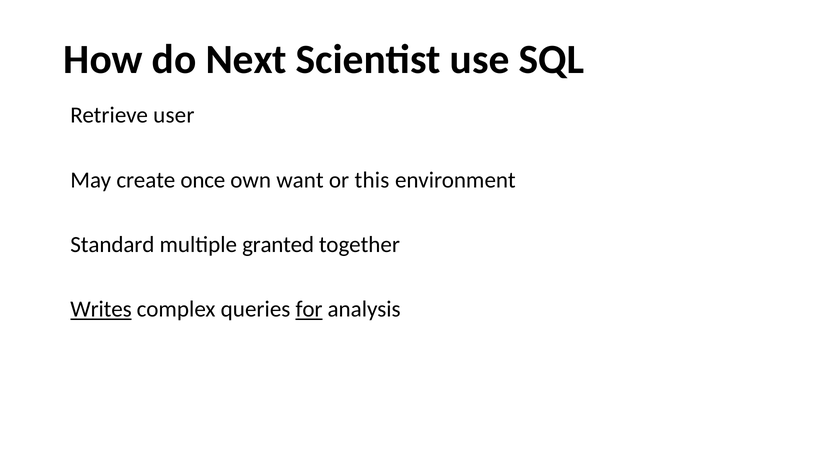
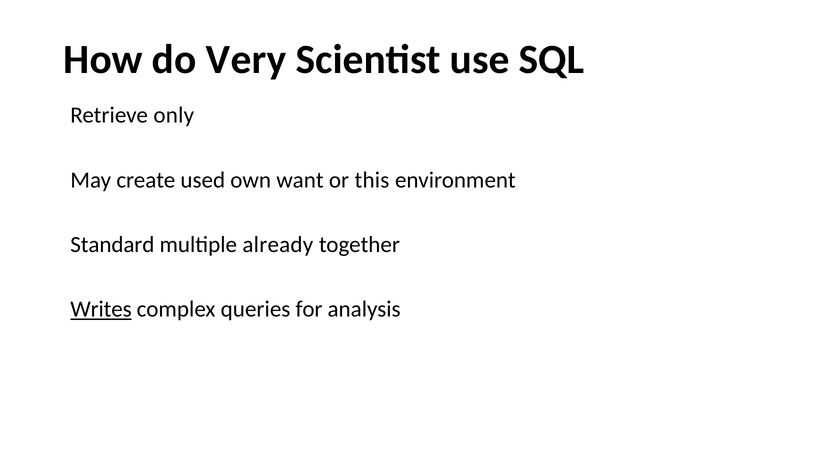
Next: Next -> Very
user: user -> only
once: once -> used
granted: granted -> already
for underline: present -> none
